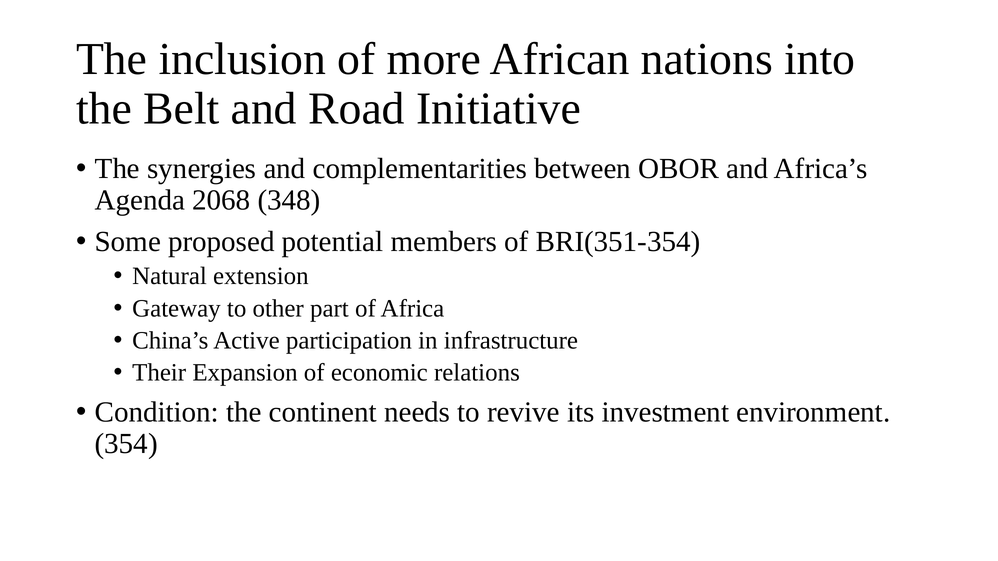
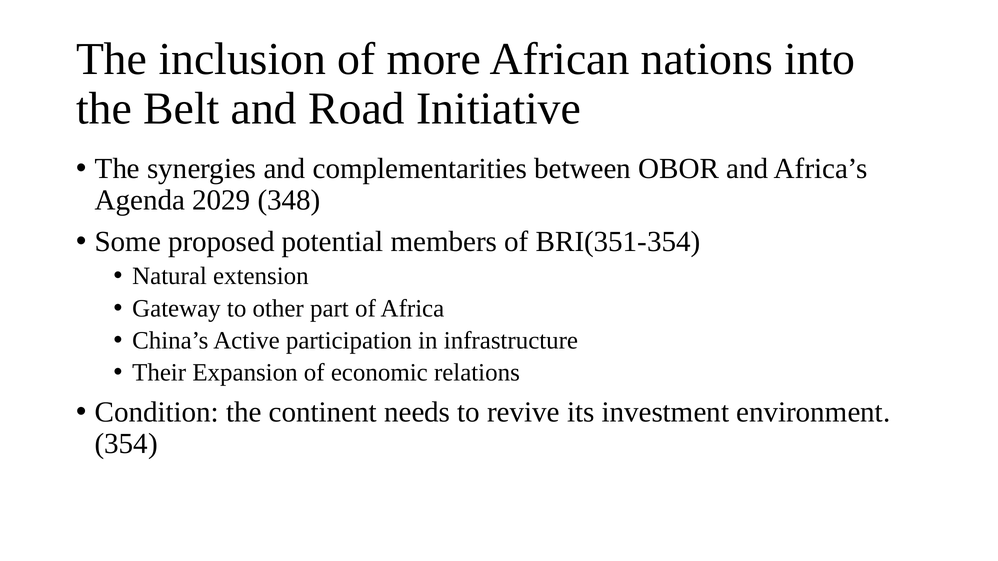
2068: 2068 -> 2029
